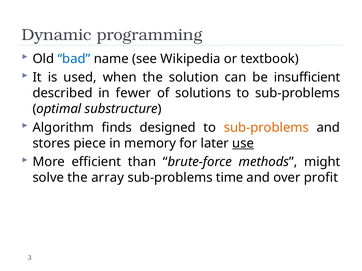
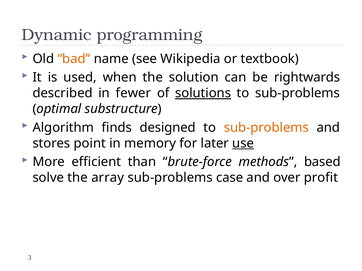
bad colour: blue -> orange
insufficient: insufficient -> rightwards
solutions underline: none -> present
piece: piece -> point
might: might -> based
time: time -> case
